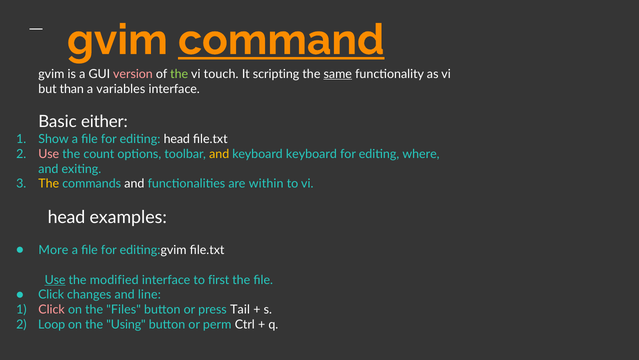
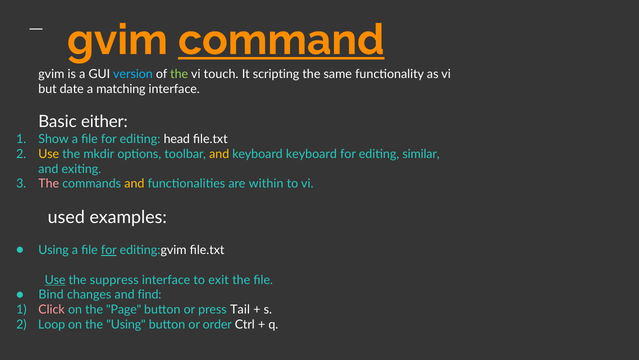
version colour: pink -> light blue
same underline: present -> none
than: than -> date
variables: variables -> matching
Use at (49, 154) colour: pink -> yellow
count: count -> mkdir
where: where -> similar
The at (49, 184) colour: yellow -> pink
and at (134, 184) colour: white -> yellow
head at (66, 217): head -> used
More at (53, 250): More -> Using
for at (109, 250) underline: none -> present
modified: modified -> suppress
first: first -> exit
Click at (51, 294): Click -> Bind
line: line -> find
Files: Files -> Page
perm: perm -> order
